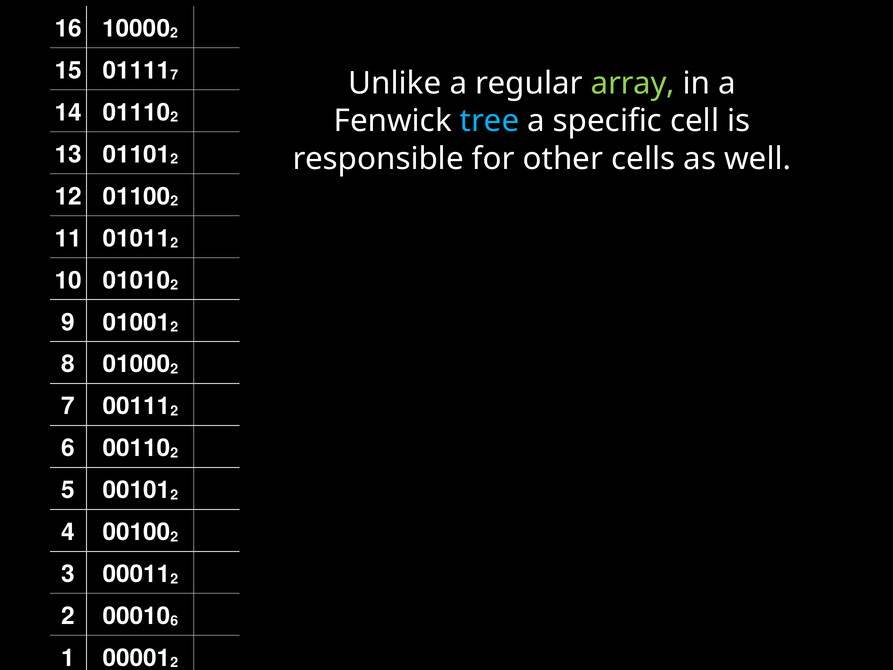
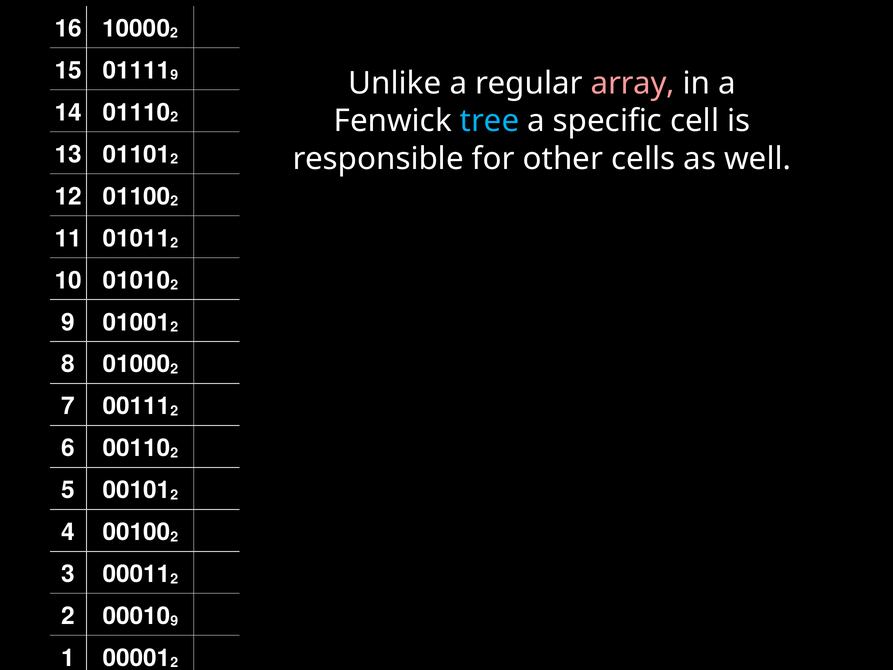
7 at (174, 75): 7 -> 9
array colour: light green -> pink
6 at (174, 621): 6 -> 9
